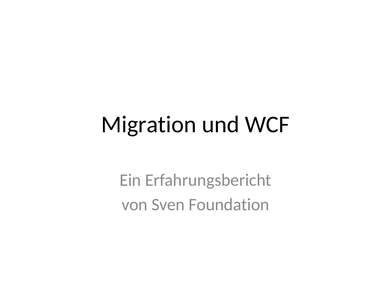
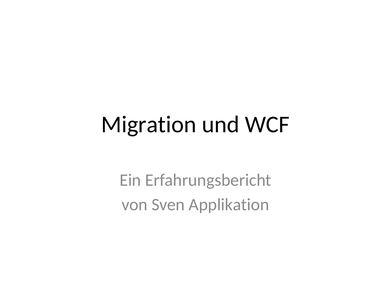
Foundation: Foundation -> Applikation
